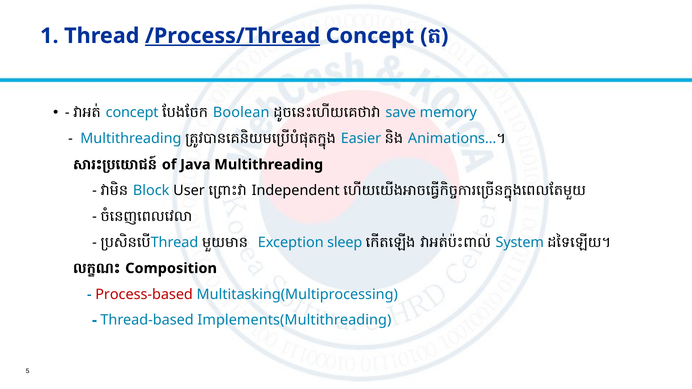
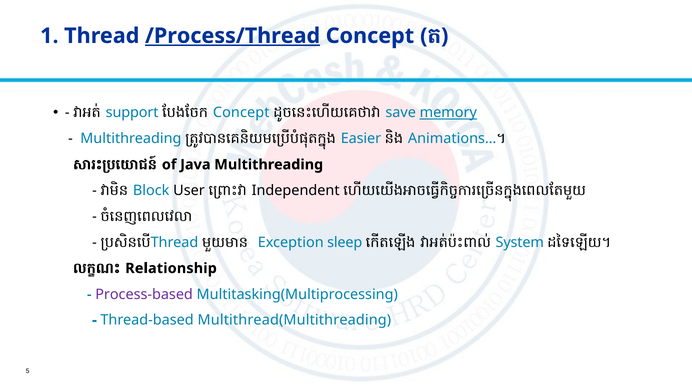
concept at (132, 113): concept -> support
Boolean at (241, 113): Boolean -> Concept
memory underline: none -> present
Composition: Composition -> Relationship
Process-based colour: red -> purple
Implements(Multithreading: Implements(Multithreading -> Multithread(Multithreading
